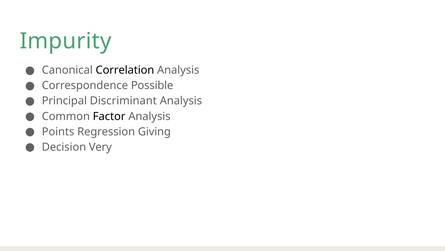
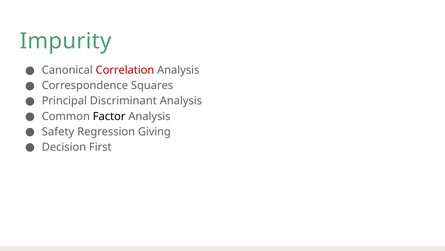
Correlation colour: black -> red
Possible: Possible -> Squares
Points: Points -> Safety
Very: Very -> First
